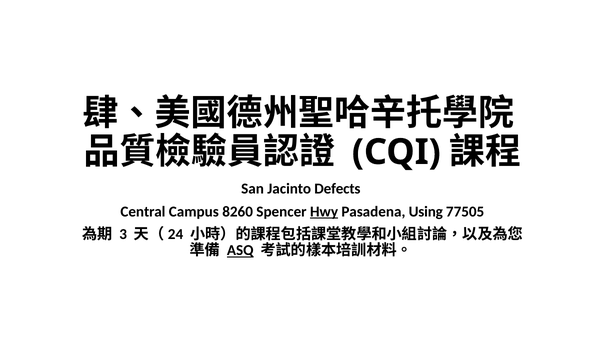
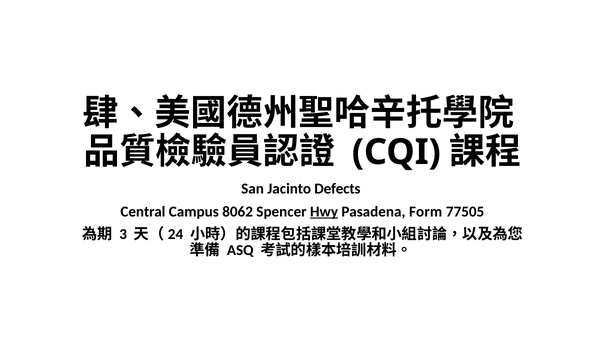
8260: 8260 -> 8062
Using: Using -> Form
ASQ underline: present -> none
